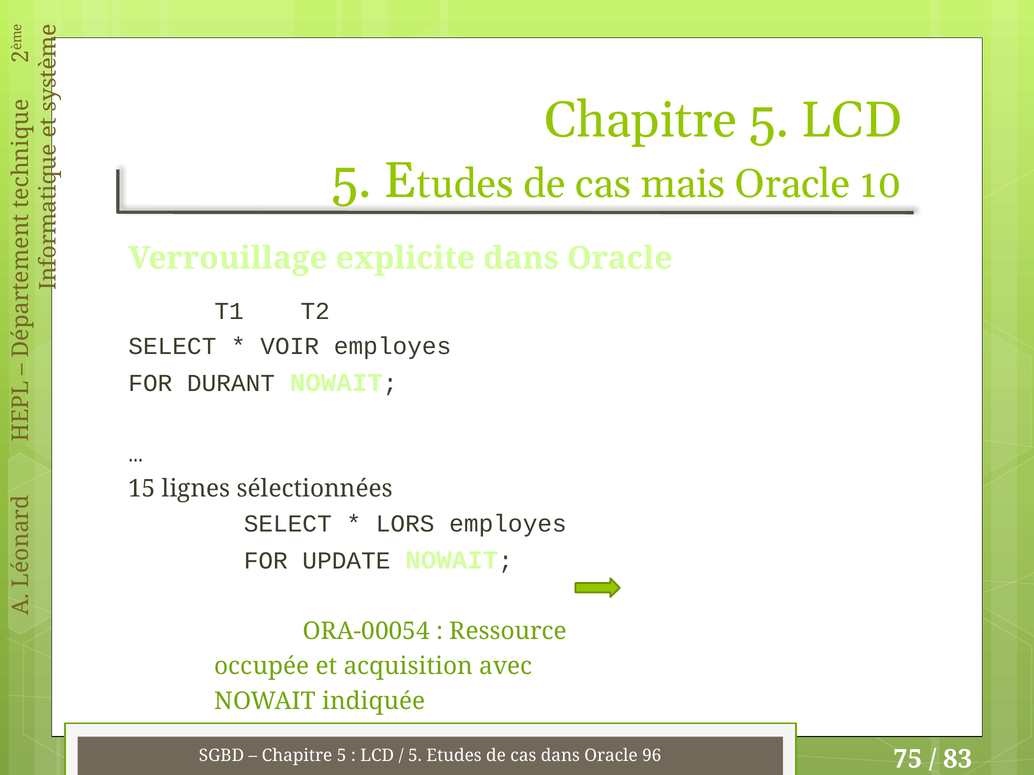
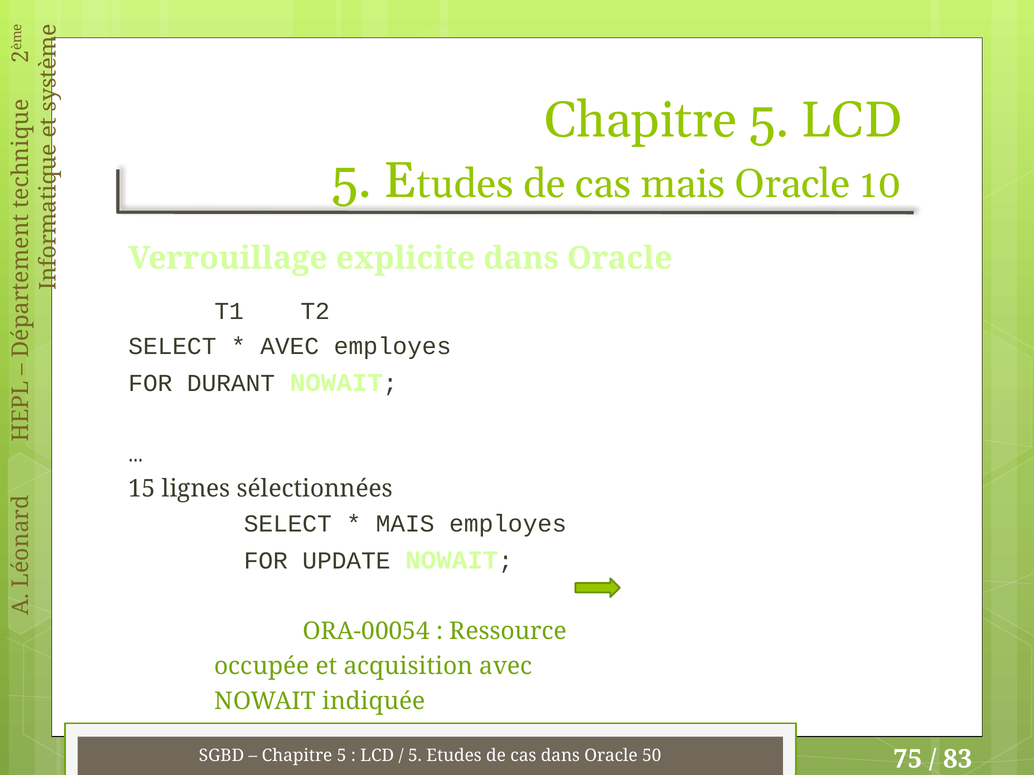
VOIR at (290, 347): VOIR -> AVEC
LORS at (405, 524): LORS -> MAIS
96: 96 -> 50
